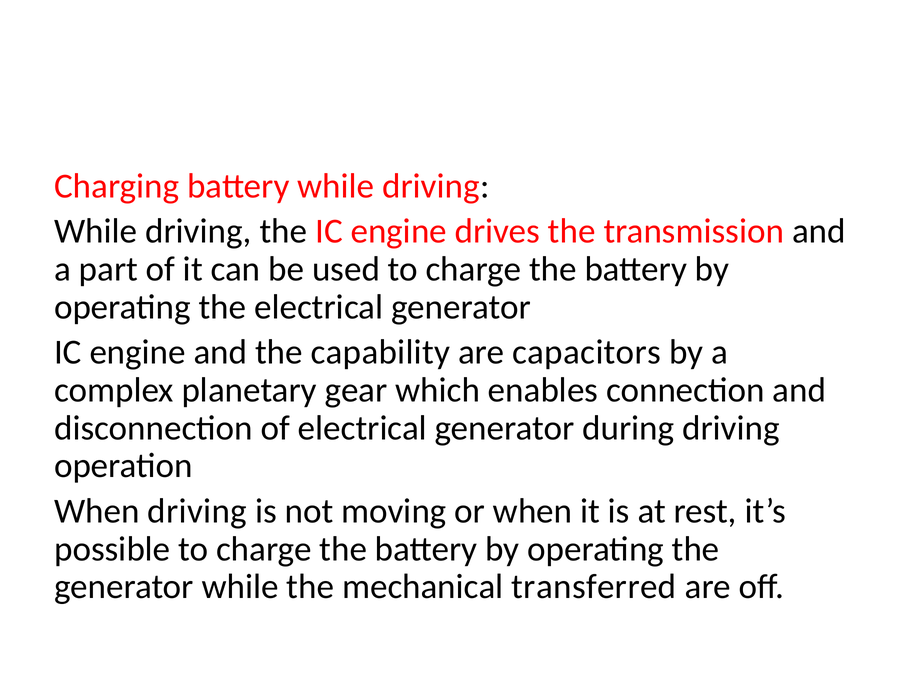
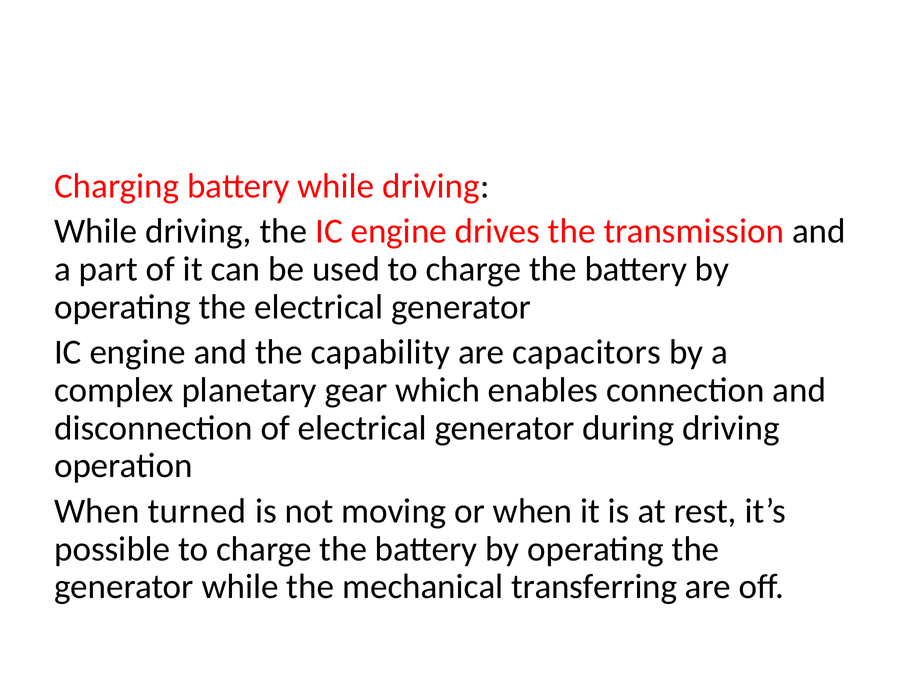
When driving: driving -> turned
transferred: transferred -> transferring
